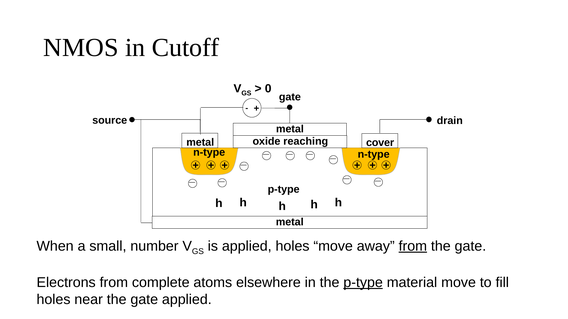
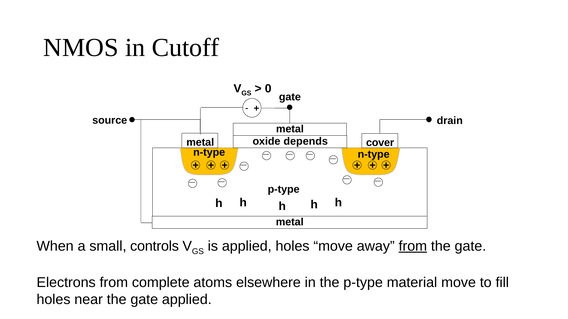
reaching: reaching -> depends
number: number -> controls
p-type at (363, 283) underline: present -> none
